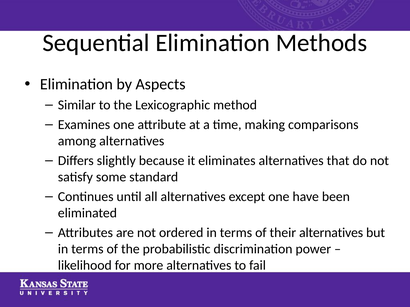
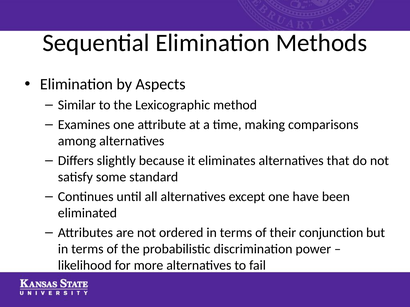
their alternatives: alternatives -> conjunction
